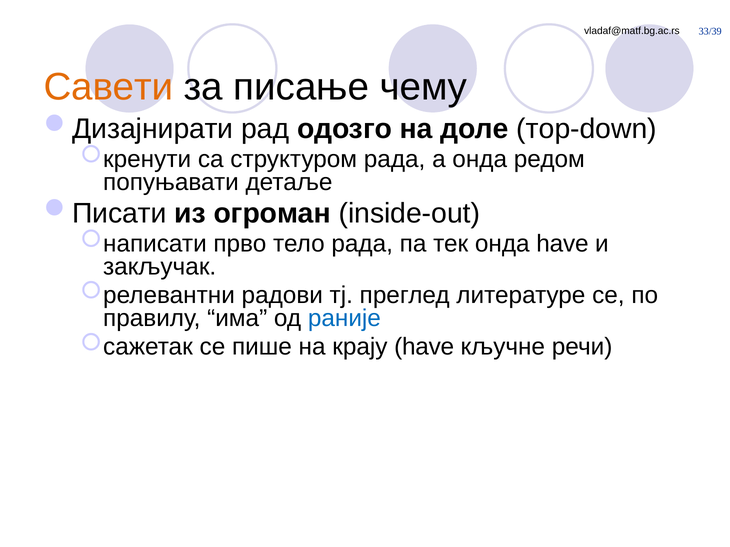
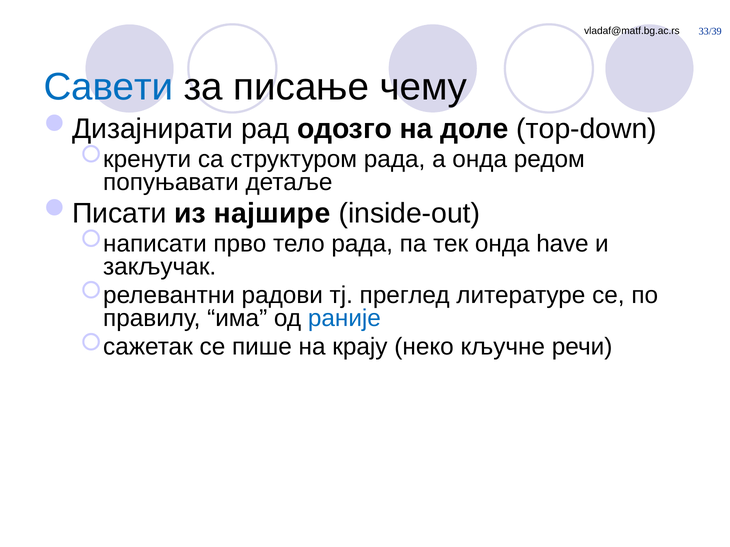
Савети colour: orange -> blue
огроман: огроман -> најшире
крају have: have -> неко
